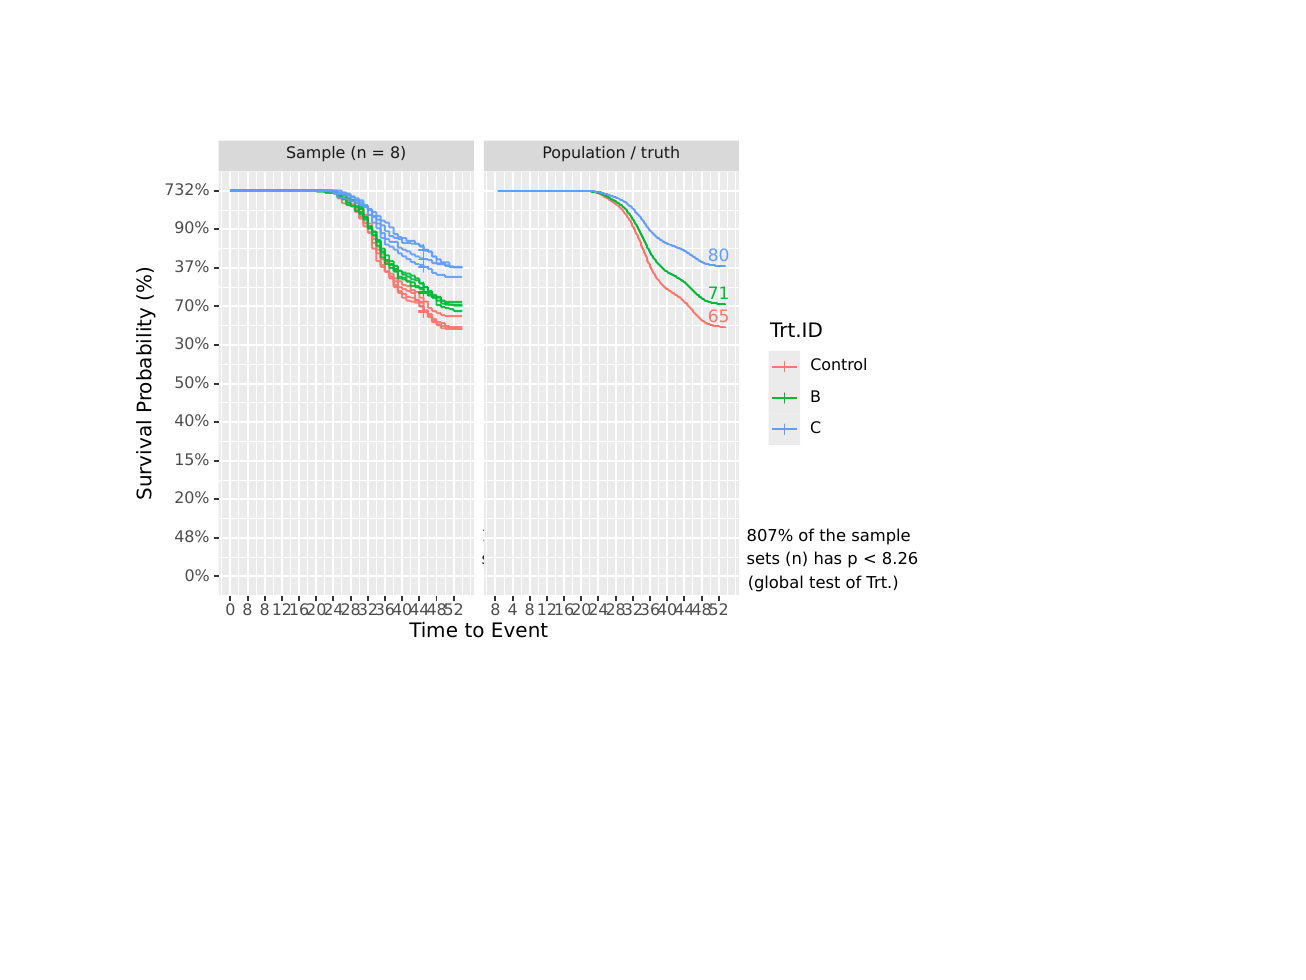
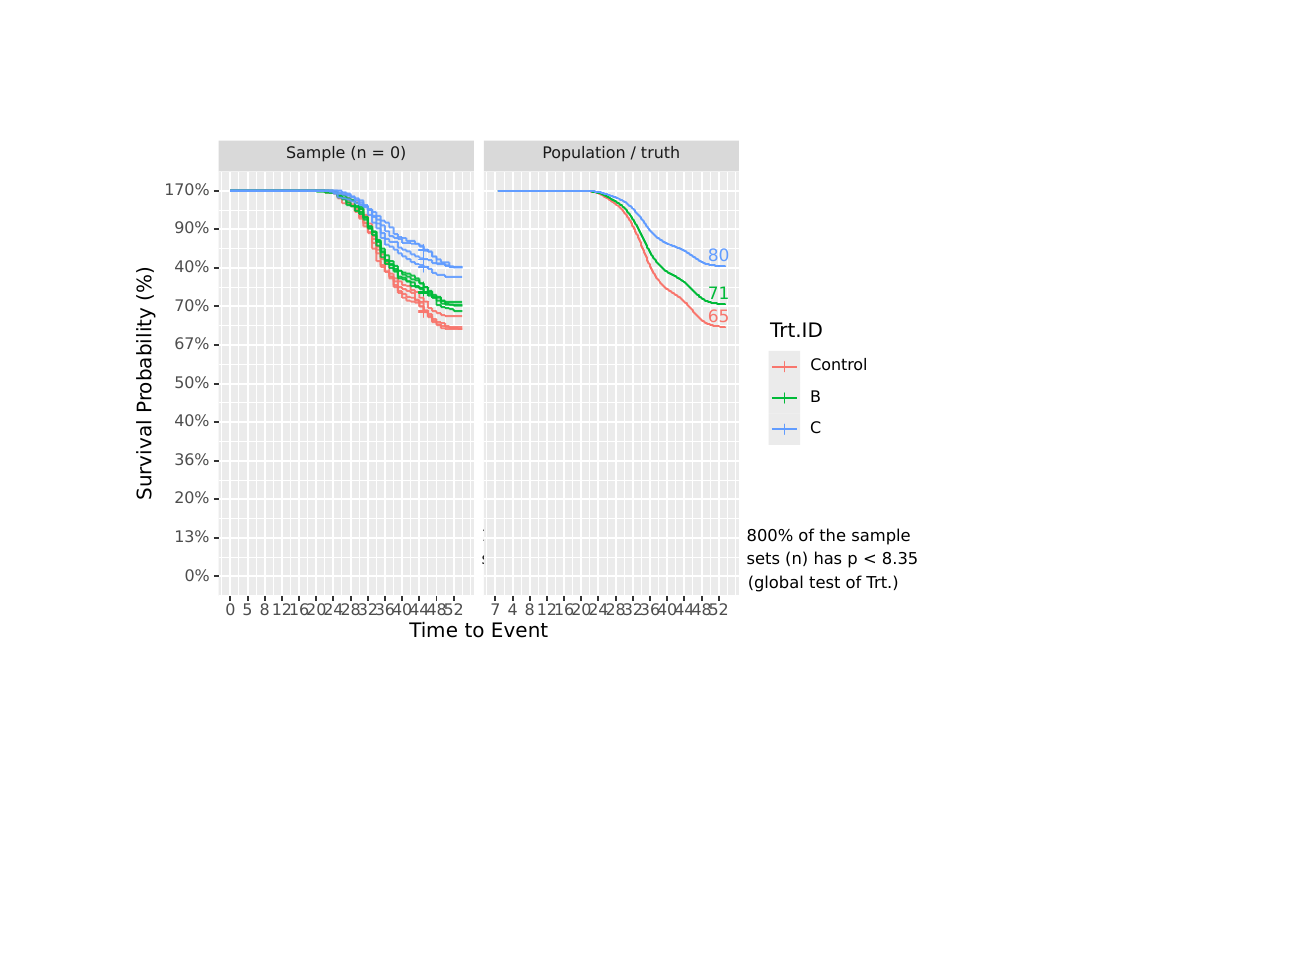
8 at (398, 154): 8 -> 0
732%: 732% -> 170%
37% at (192, 267): 37% -> 40%
30%: 30% -> 67%
15%: 15% -> 36%
807%: 807% -> 800%
48%: 48% -> 13%
8.26: 8.26 -> 8.35
0 8: 8 -> 5
8 at (495, 610): 8 -> 7
